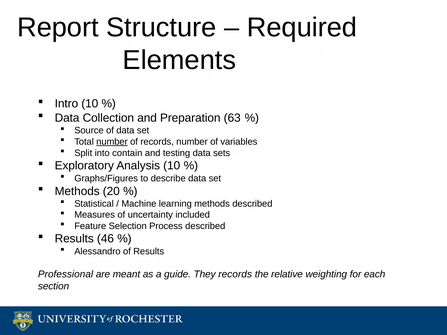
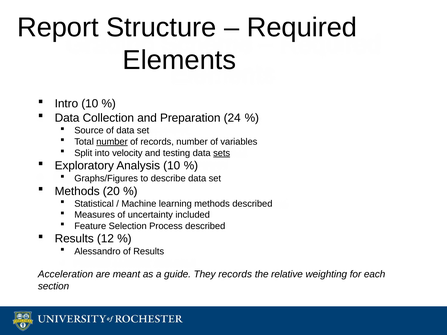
63: 63 -> 24
contain: contain -> velocity
sets underline: none -> present
46: 46 -> 12
Professional: Professional -> Acceleration
